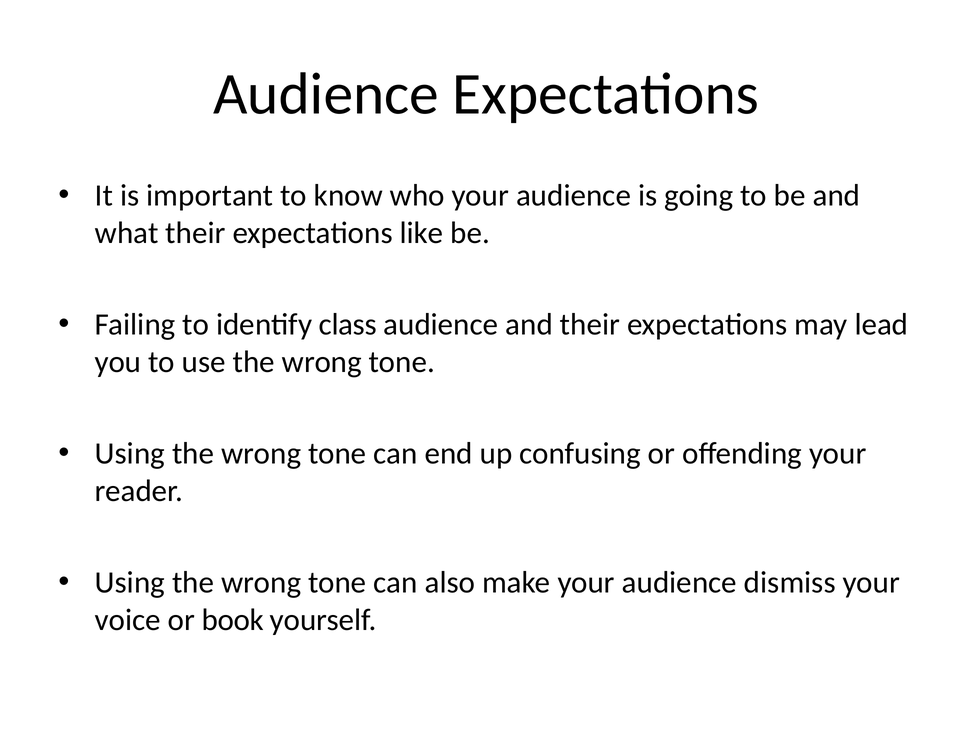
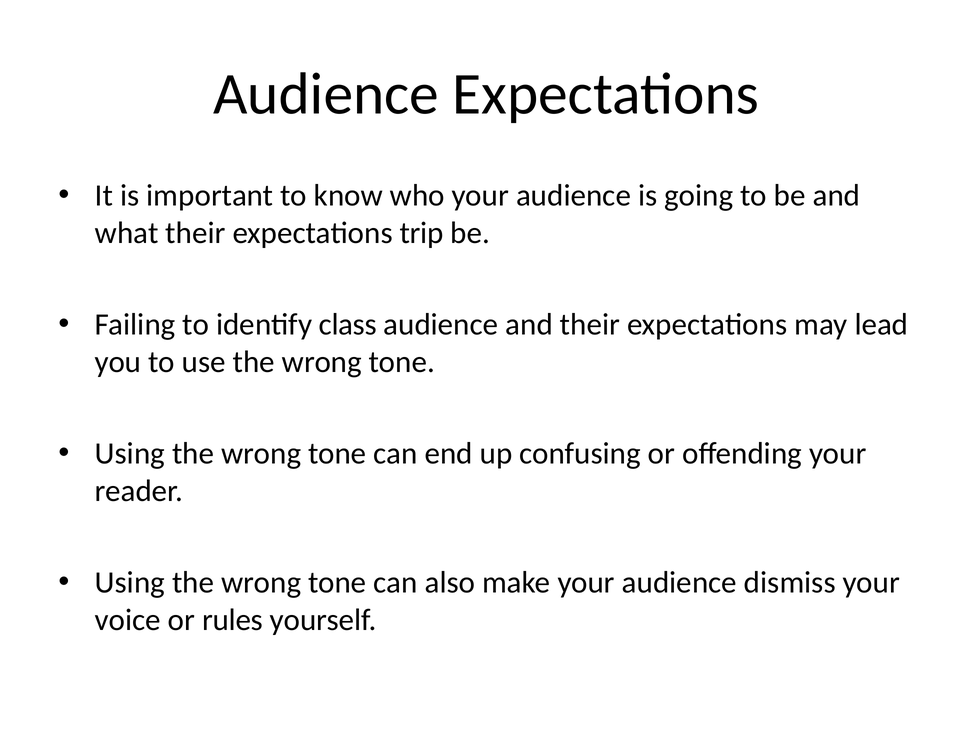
like: like -> trip
book: book -> rules
